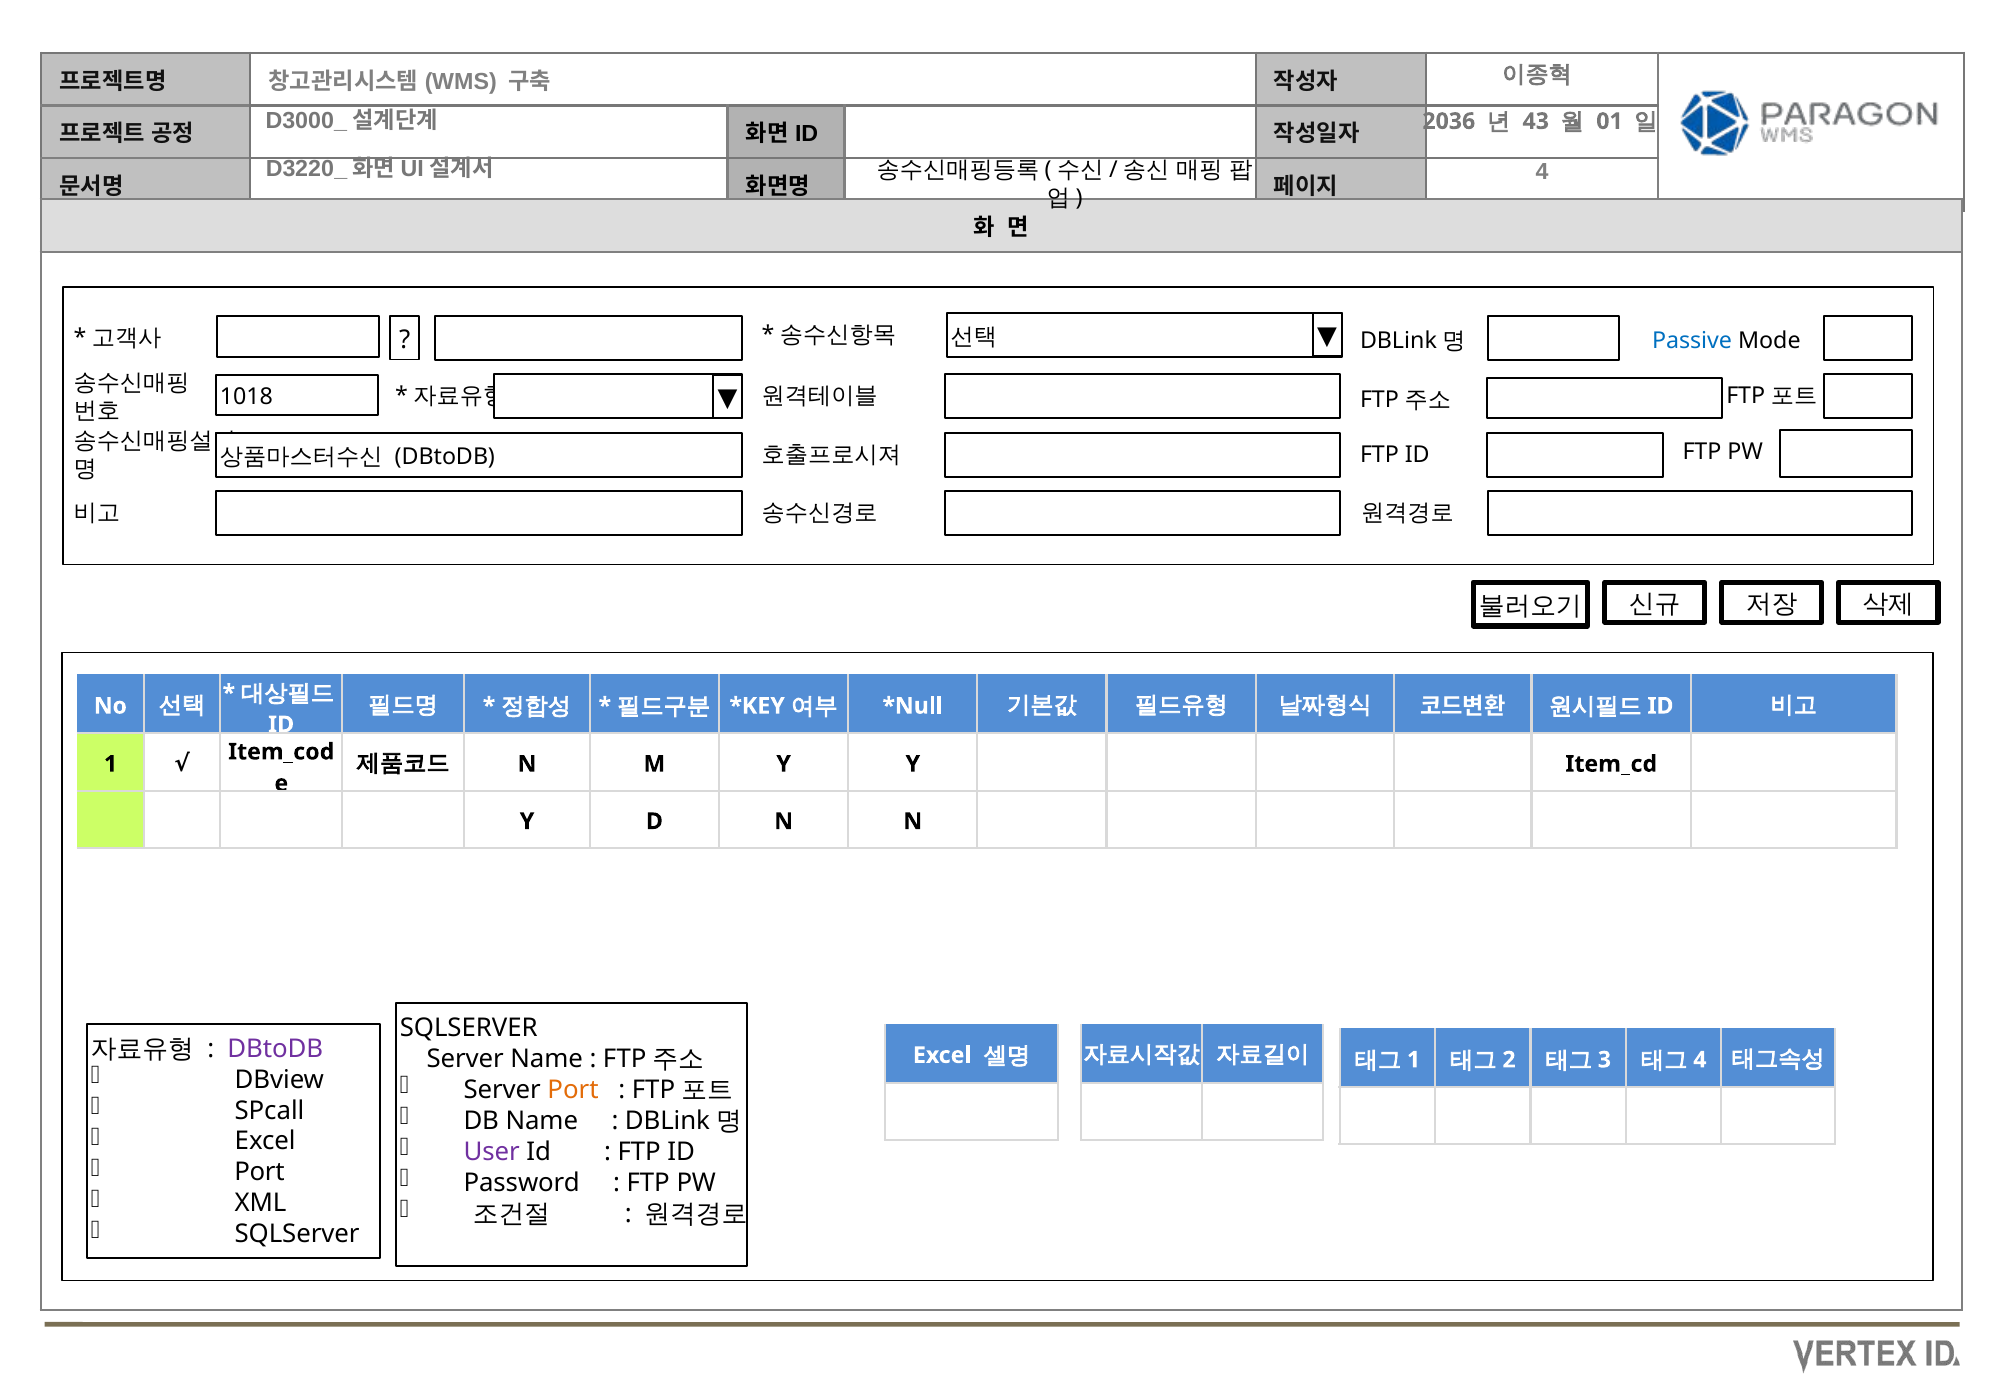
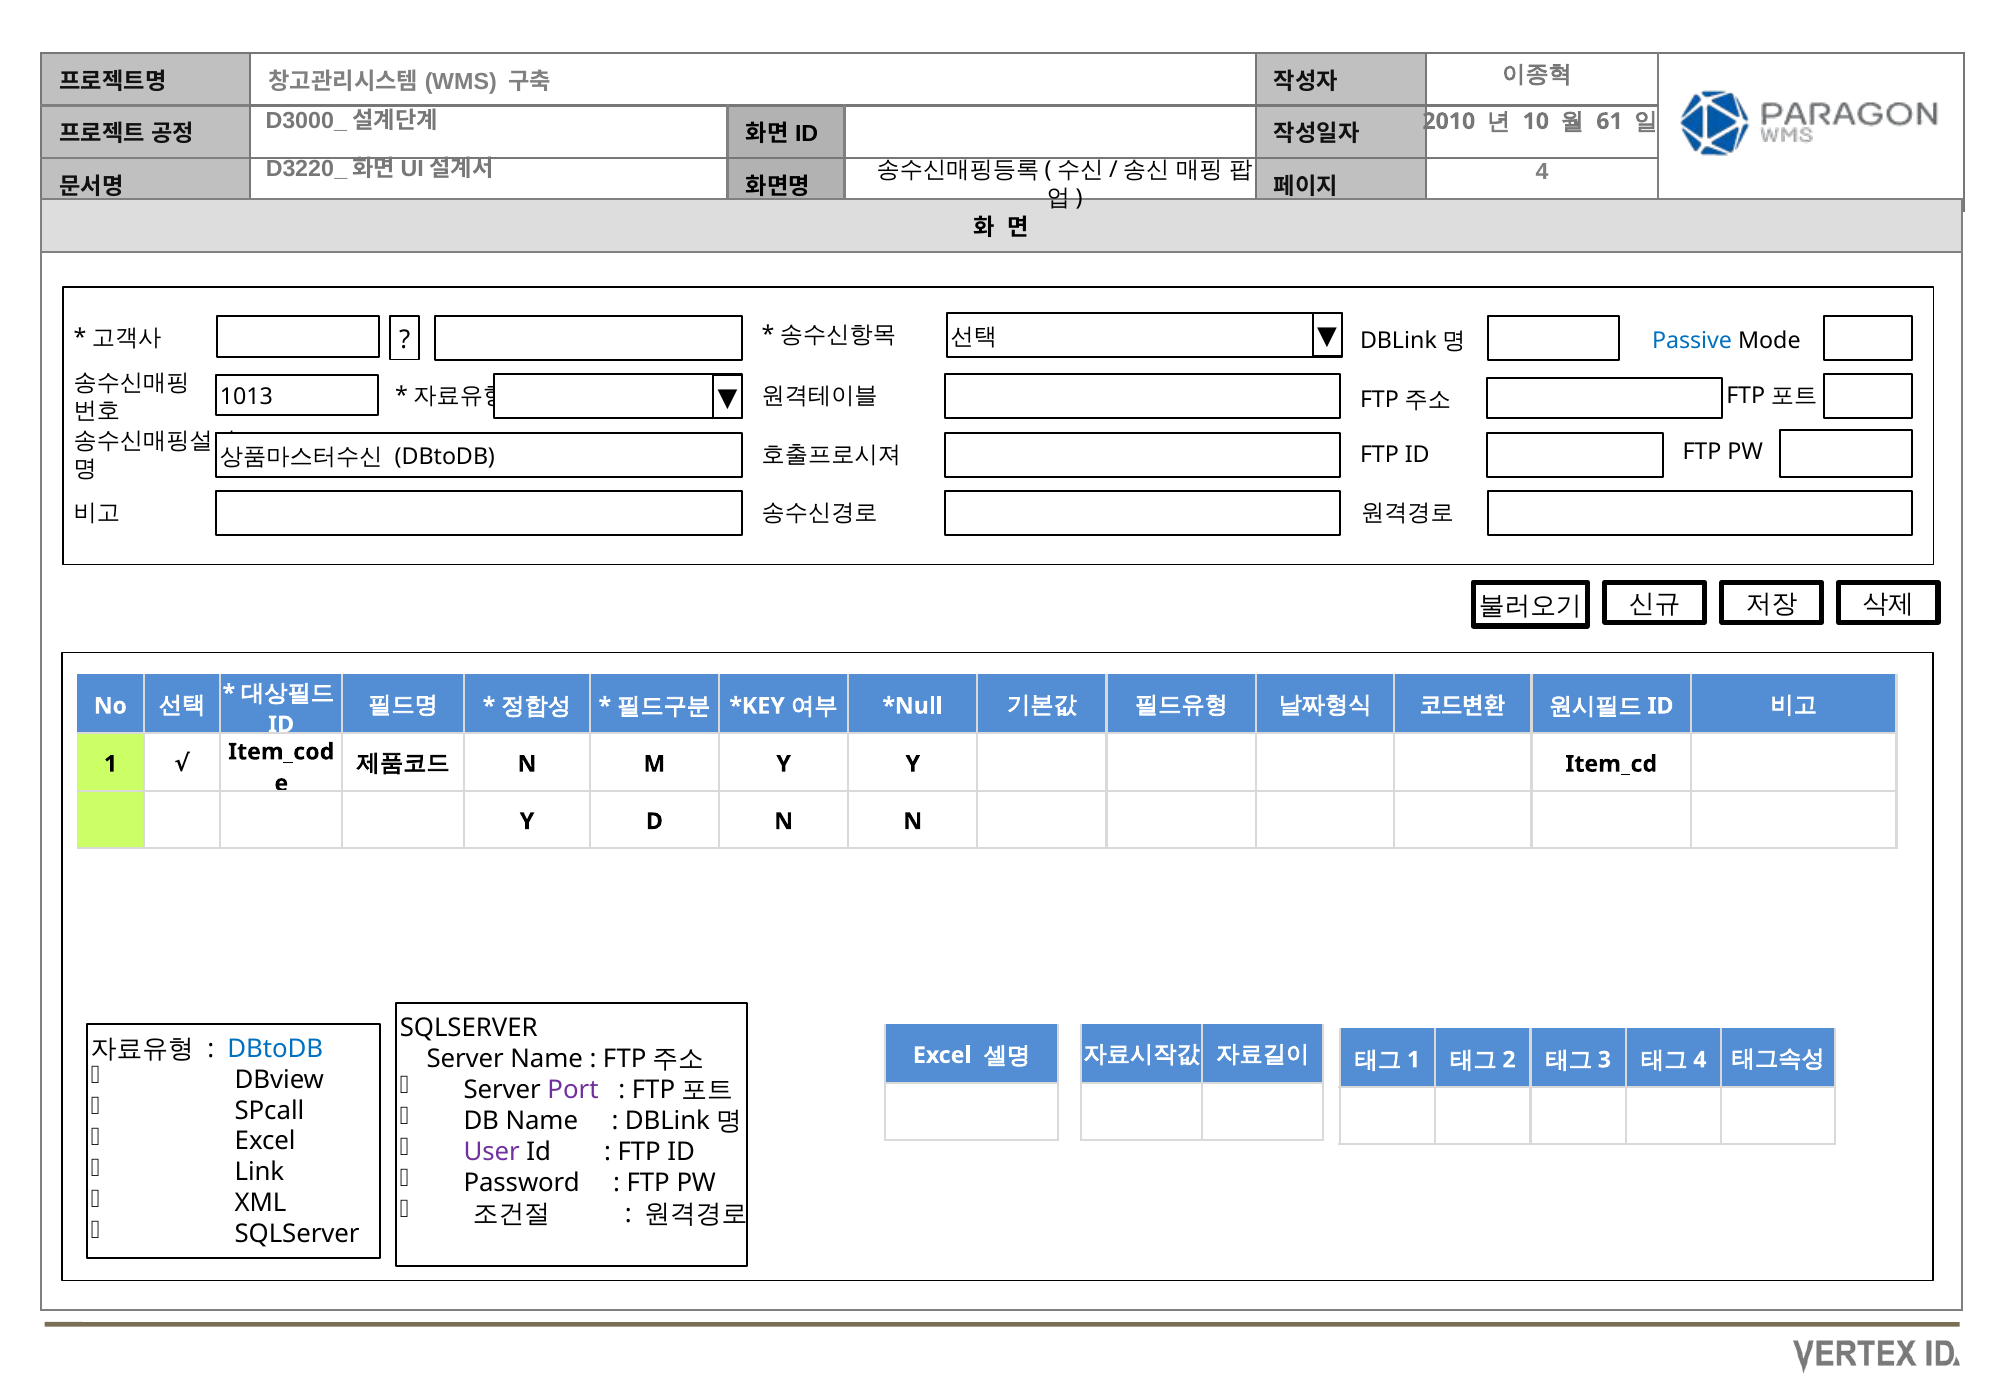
2036: 2036 -> 2010
43: 43 -> 10
01: 01 -> 61
1018: 1018 -> 1013
DBtoDB at (275, 1049) colour: purple -> blue
Port at (573, 1090) colour: orange -> purple
Port at (259, 1173): Port -> Link
